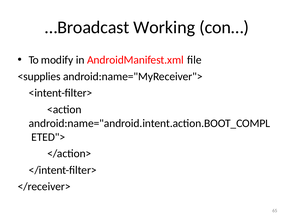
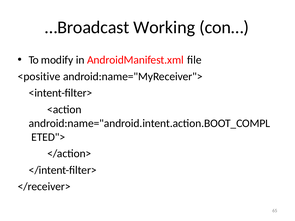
<supplies: <supplies -> <positive
